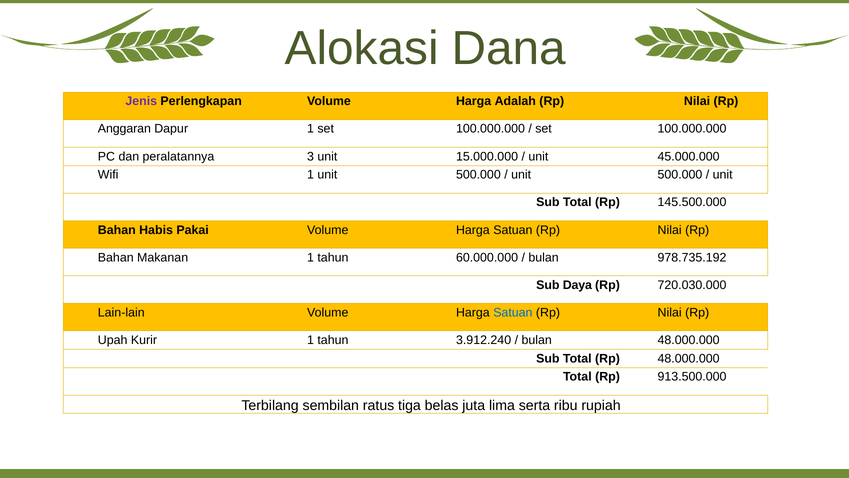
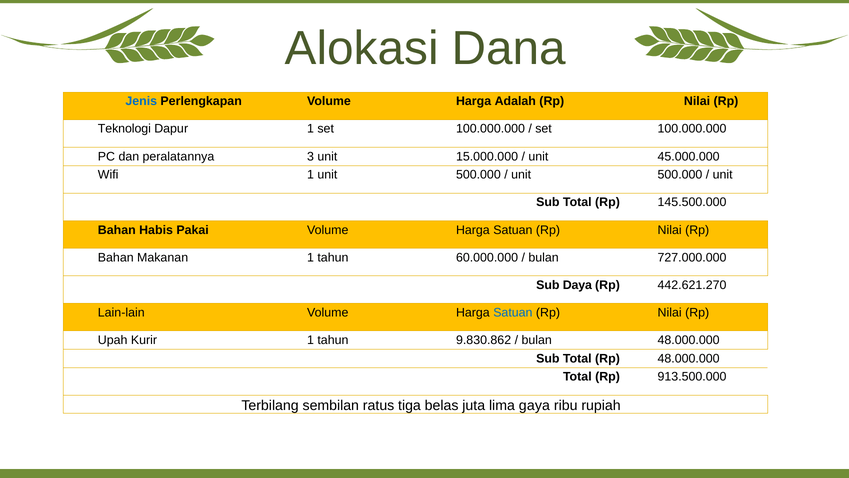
Jenis colour: purple -> blue
Anggaran: Anggaran -> Teknologi
978.735.192: 978.735.192 -> 727.000.000
720.030.000: 720.030.000 -> 442.621.270
3.912.240: 3.912.240 -> 9.830.862
serta: serta -> gaya
